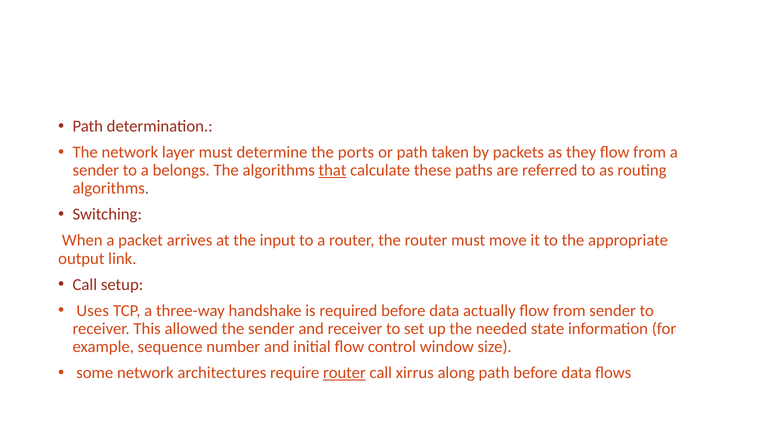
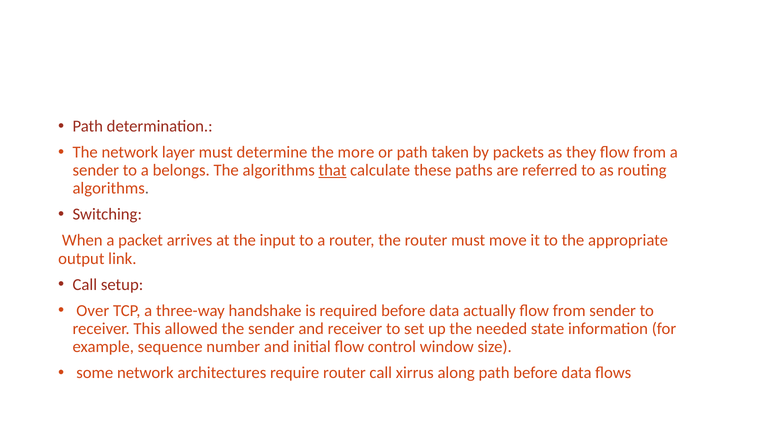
ports: ports -> more
Uses: Uses -> Over
router at (344, 372) underline: present -> none
